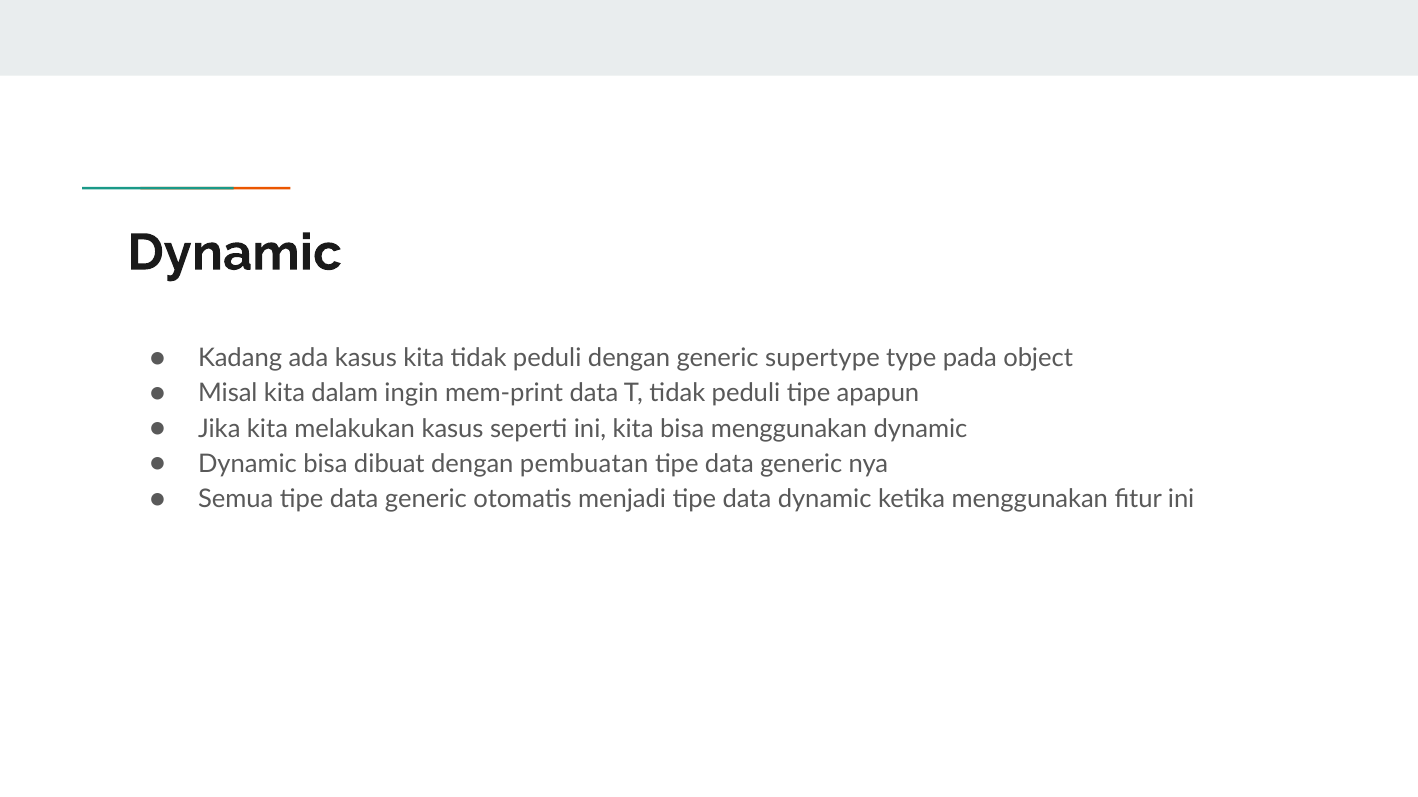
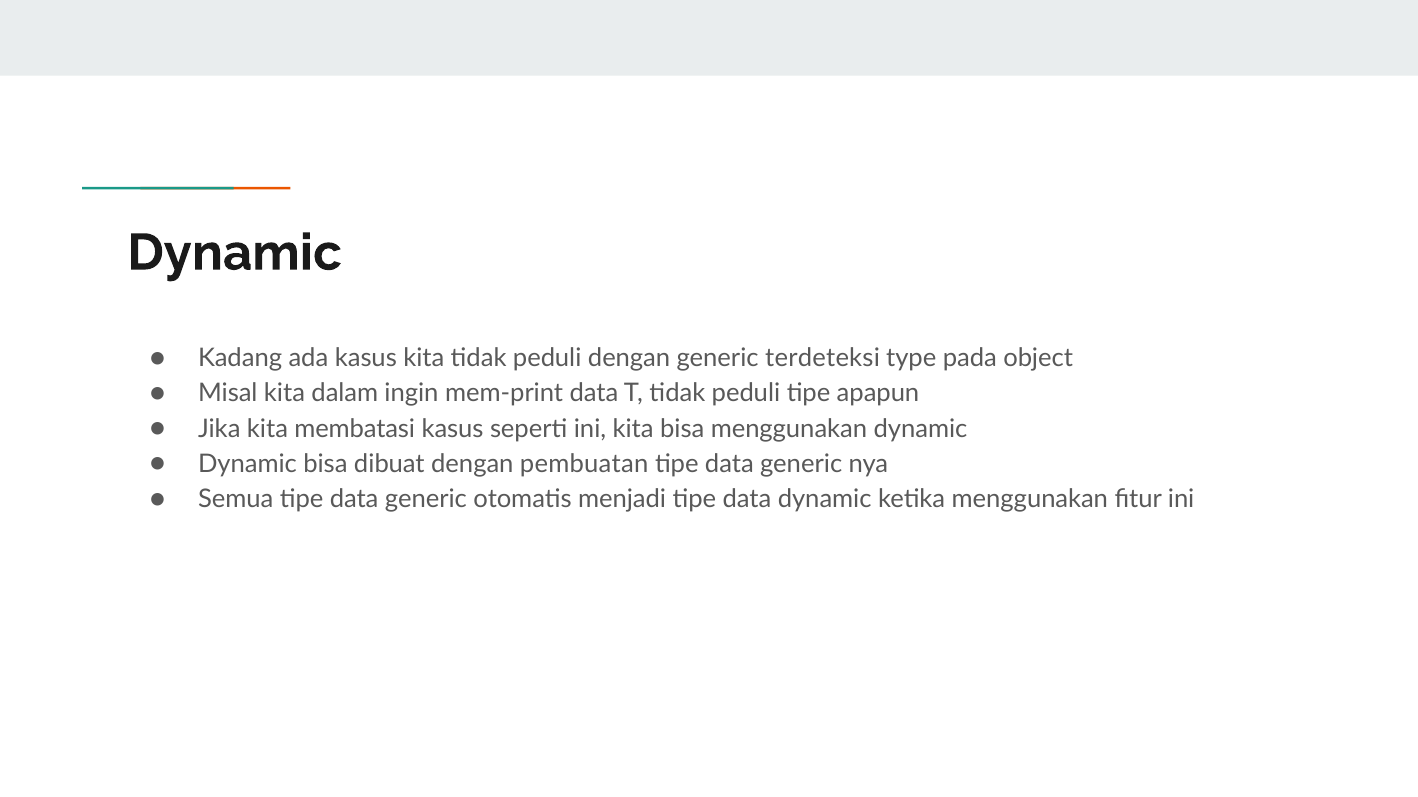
supertype: supertype -> terdeteksi
melakukan: melakukan -> membatasi
